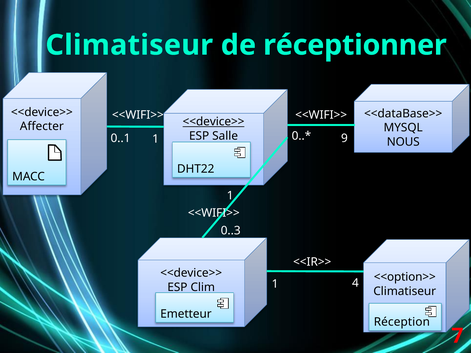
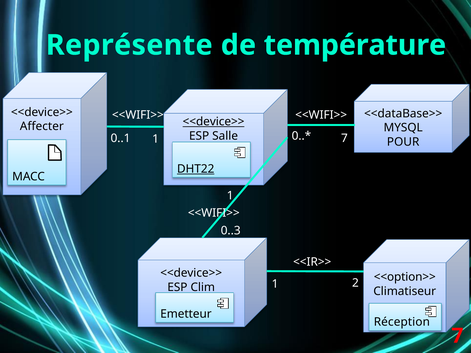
Climatiseur at (129, 45): Climatiseur -> Représente
réceptionner: réceptionner -> température
1 9: 9 -> 7
NOUS: NOUS -> POUR
DHT22 underline: none -> present
4: 4 -> 2
